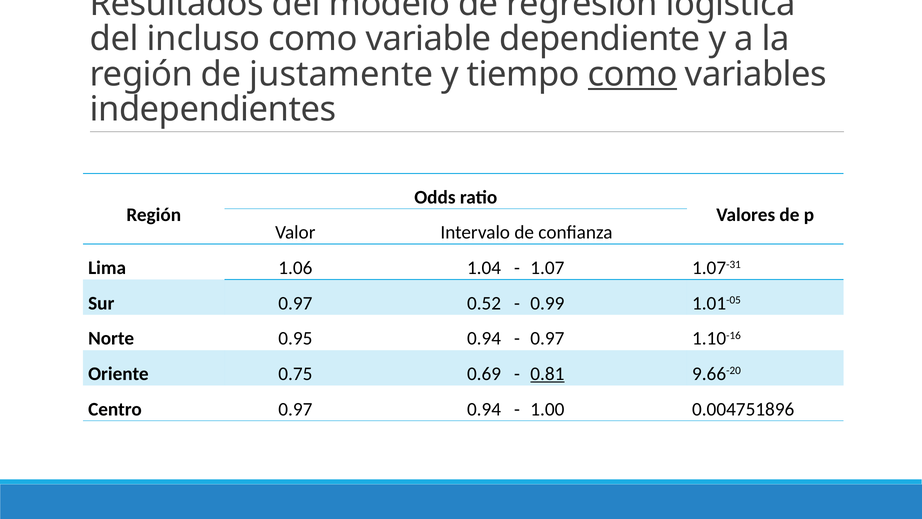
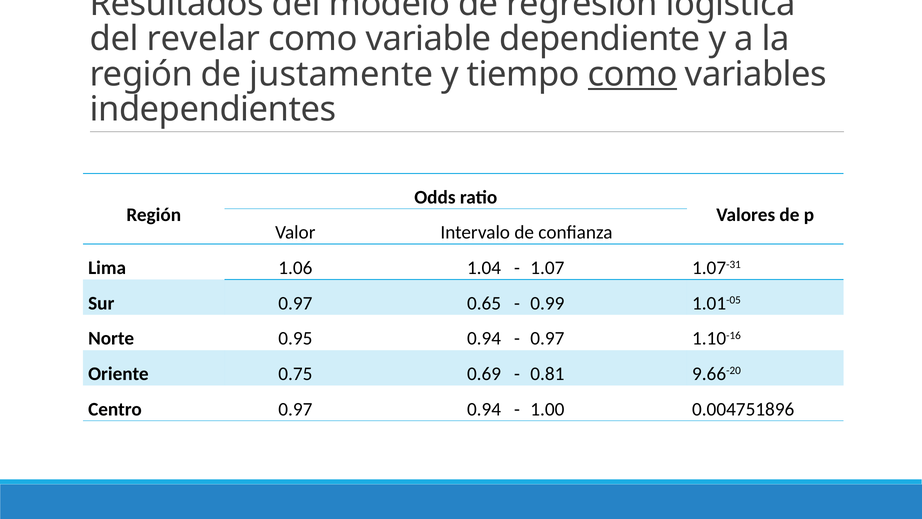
incluso: incluso -> revelar
0.52: 0.52 -> 0.65
0.81 underline: present -> none
